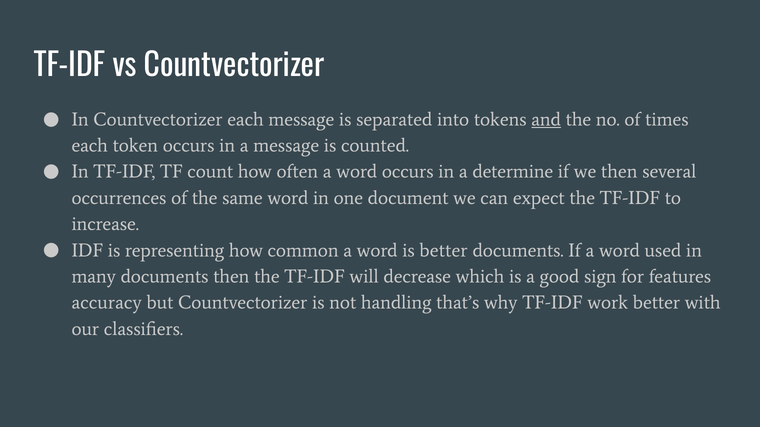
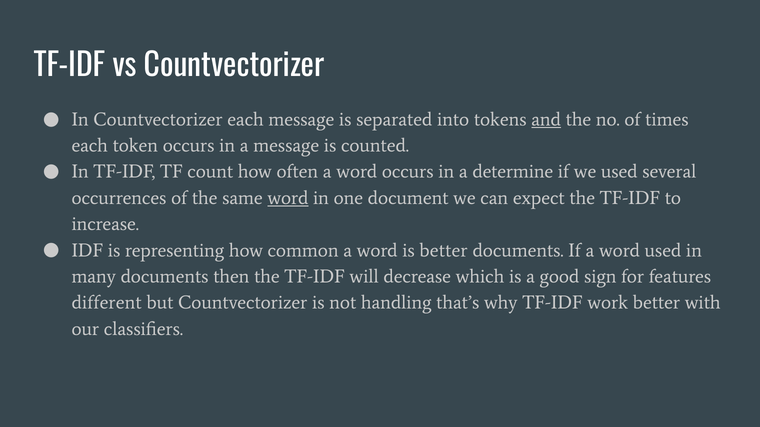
we then: then -> used
word at (288, 198) underline: none -> present
accuracy: accuracy -> different
